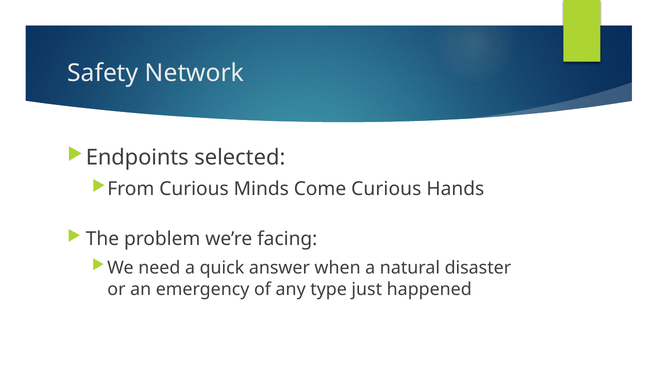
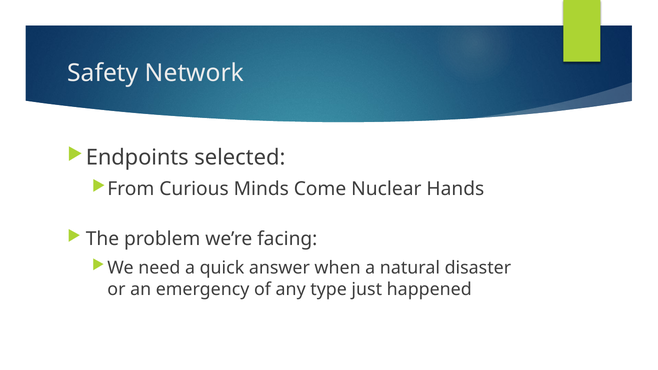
Come Curious: Curious -> Nuclear
